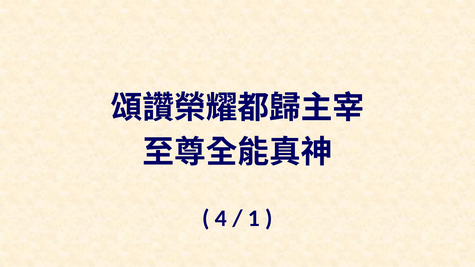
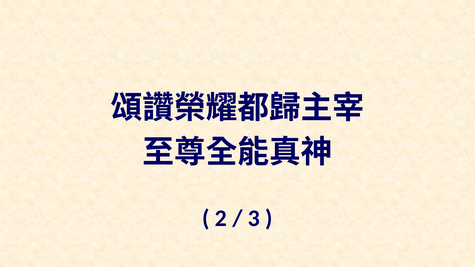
4: 4 -> 2
1: 1 -> 3
